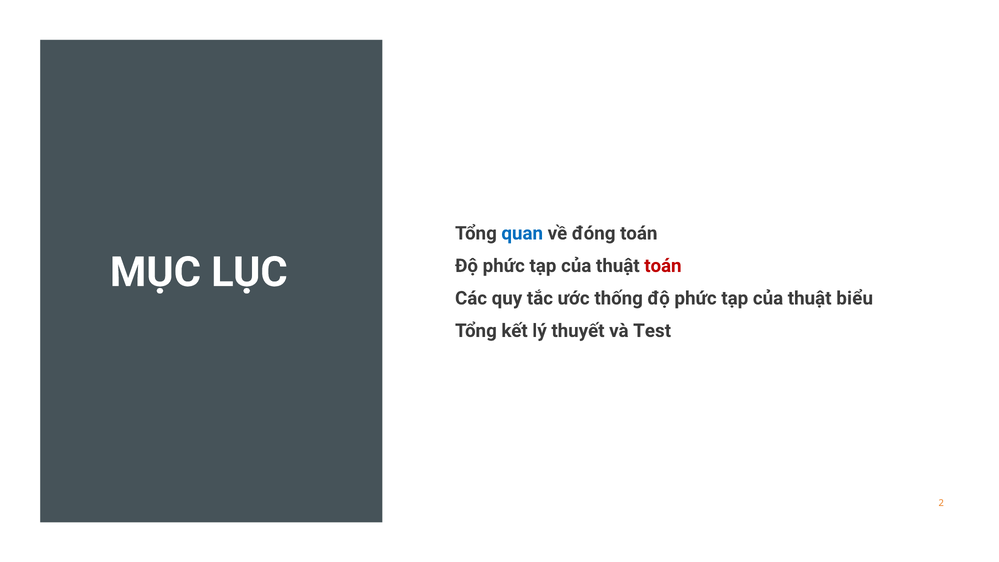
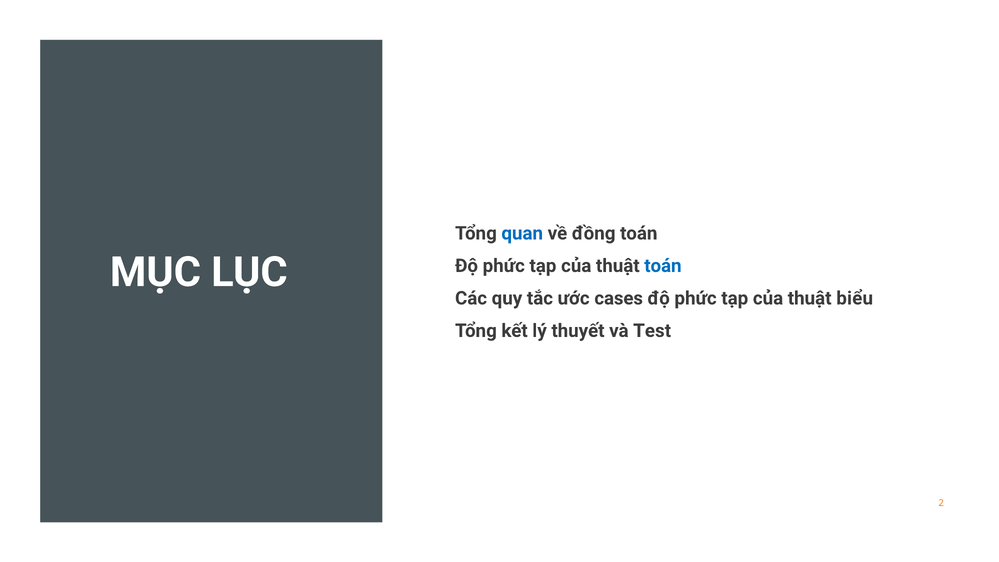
đóng: đóng -> đồng
toán at (663, 266) colour: red -> blue
thống: thống -> cases
